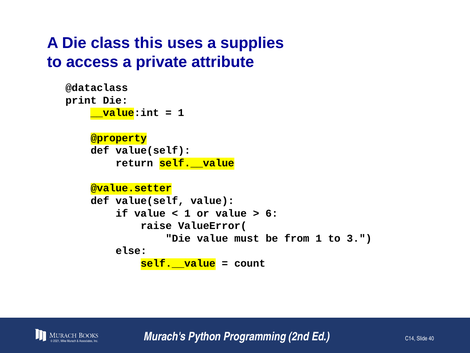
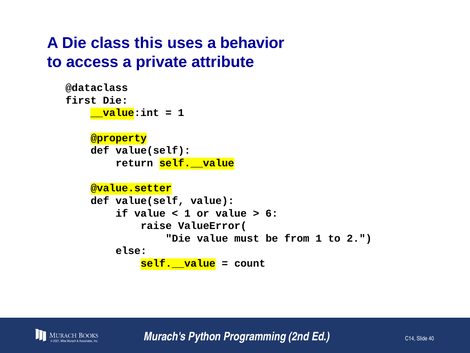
supplies: supplies -> behavior
print: print -> first
3: 3 -> 2
